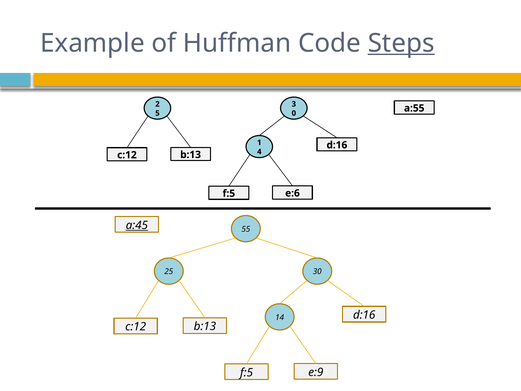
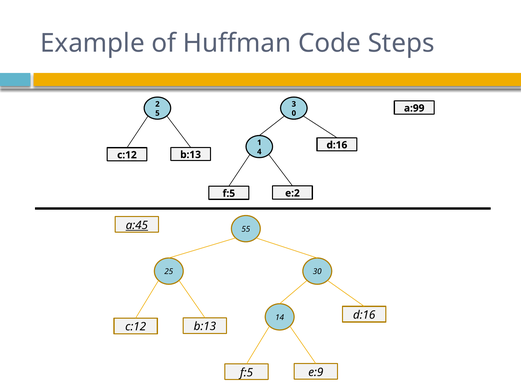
Steps underline: present -> none
a:55: a:55 -> a:99
e:6: e:6 -> e:2
